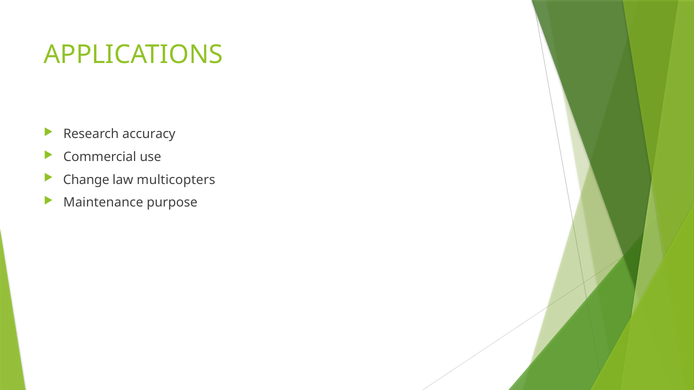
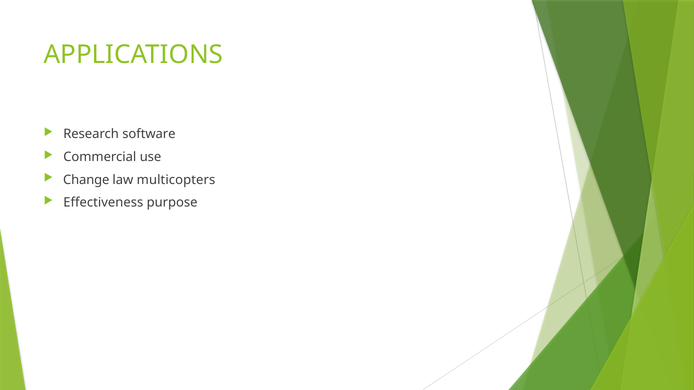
accuracy: accuracy -> software
Maintenance: Maintenance -> Effectiveness
